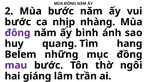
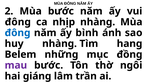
bước at (18, 22): bước -> đông
đông at (18, 33) colour: purple -> blue
huy quang: quang -> nhàng
